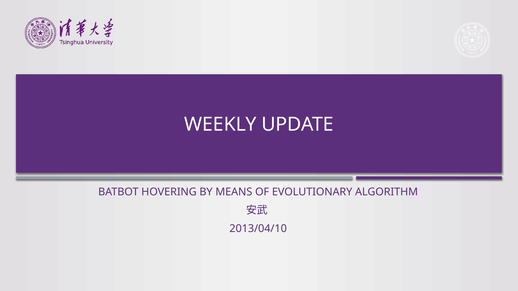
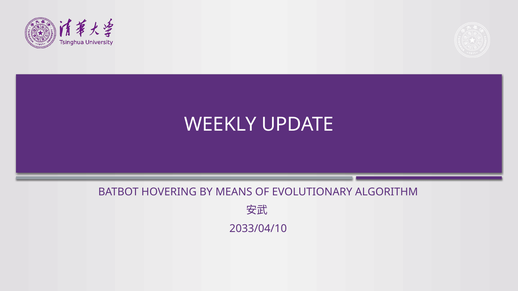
2013/04/10: 2013/04/10 -> 2033/04/10
